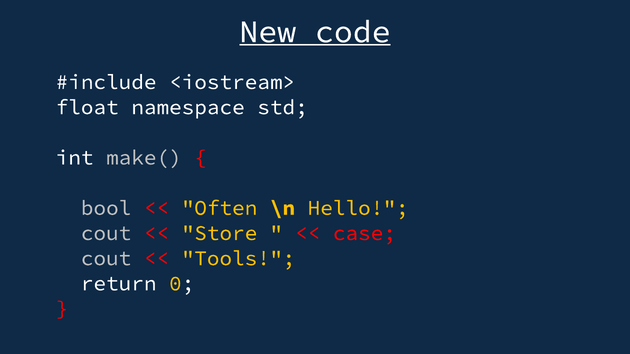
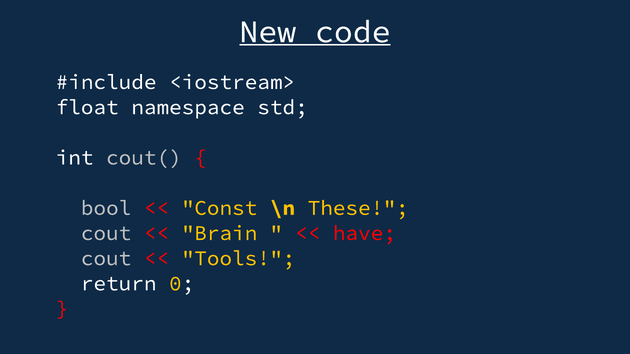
make(: make( -> cout(
Often: Often -> Const
Hello: Hello -> These
Store: Store -> Brain
case: case -> have
